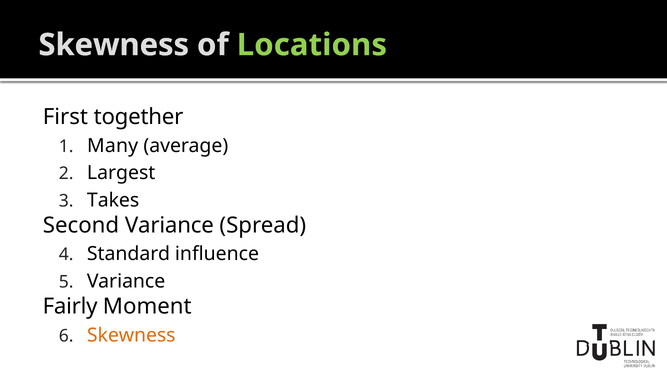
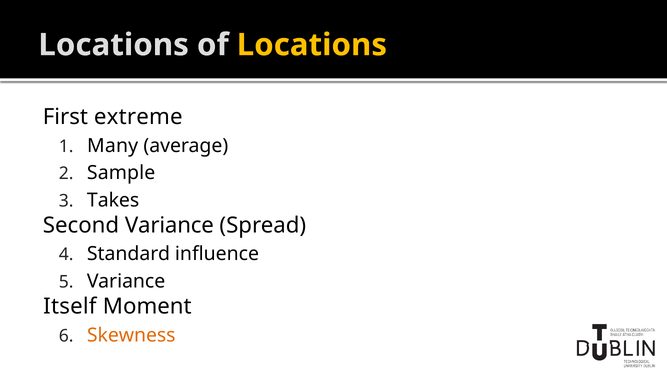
Skewness at (114, 45): Skewness -> Locations
Locations at (312, 45) colour: light green -> yellow
together: together -> extreme
Largest: Largest -> Sample
Fairly: Fairly -> Itself
